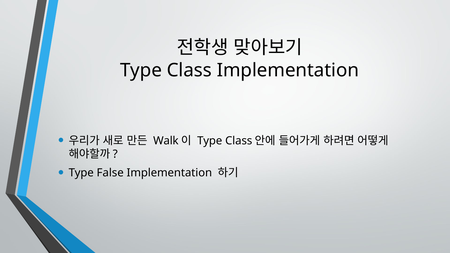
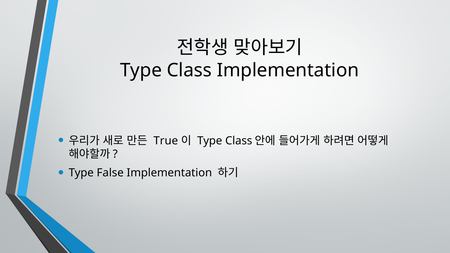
Walk: Walk -> True
